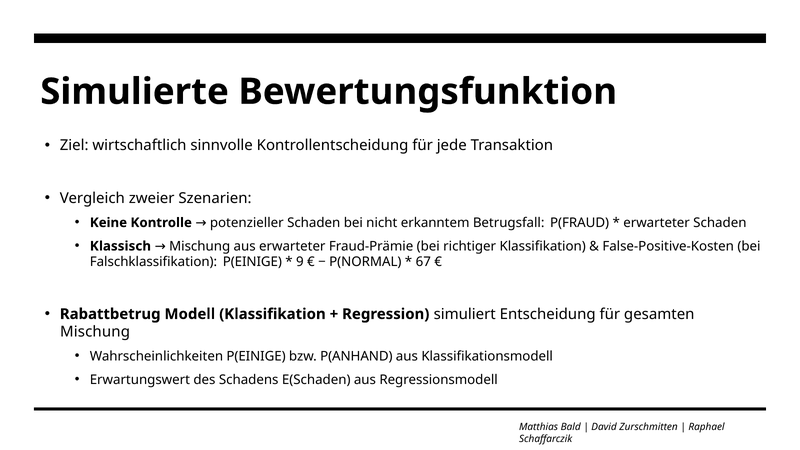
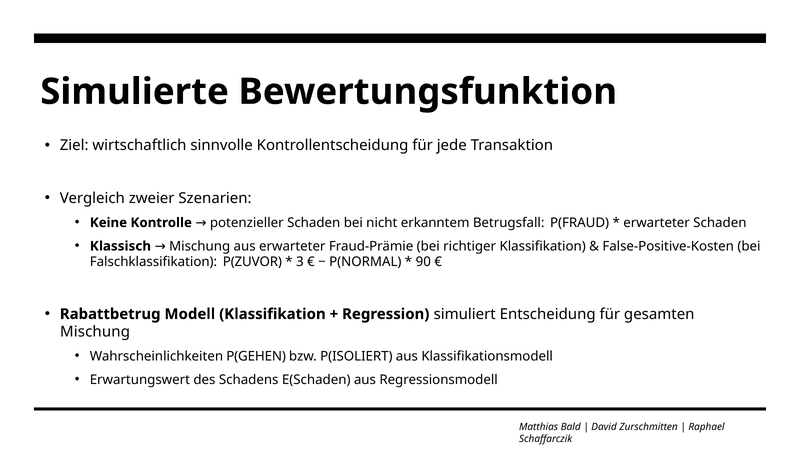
Falschklassifikation P(EINIGE: P(EINIGE -> P(ZUVOR
9: 9 -> 3
67: 67 -> 90
Wahrscheinlichkeiten P(EINIGE: P(EINIGE -> P(GEHEN
P(ANHAND: P(ANHAND -> P(ISOLIERT
